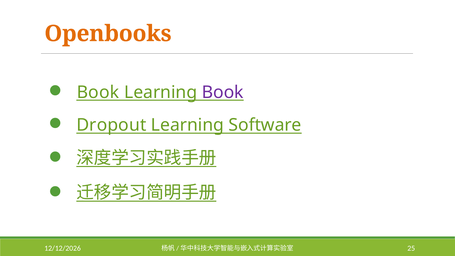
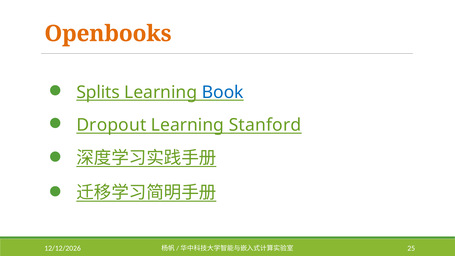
Book at (98, 92): Book -> Splits
Book at (223, 92) colour: purple -> blue
Software: Software -> Stanford
